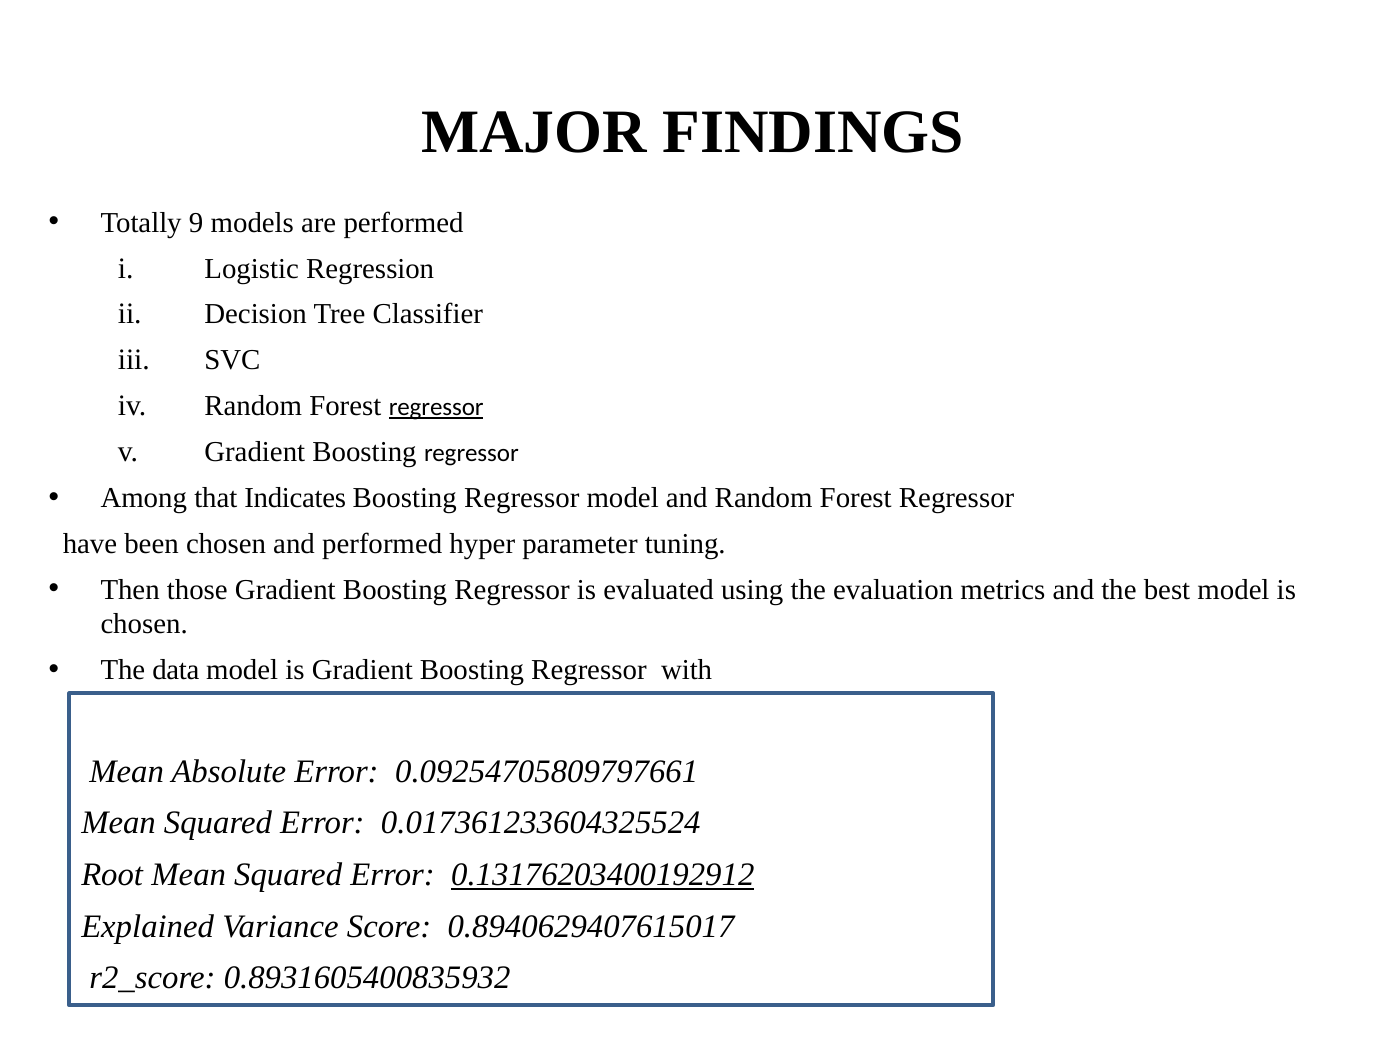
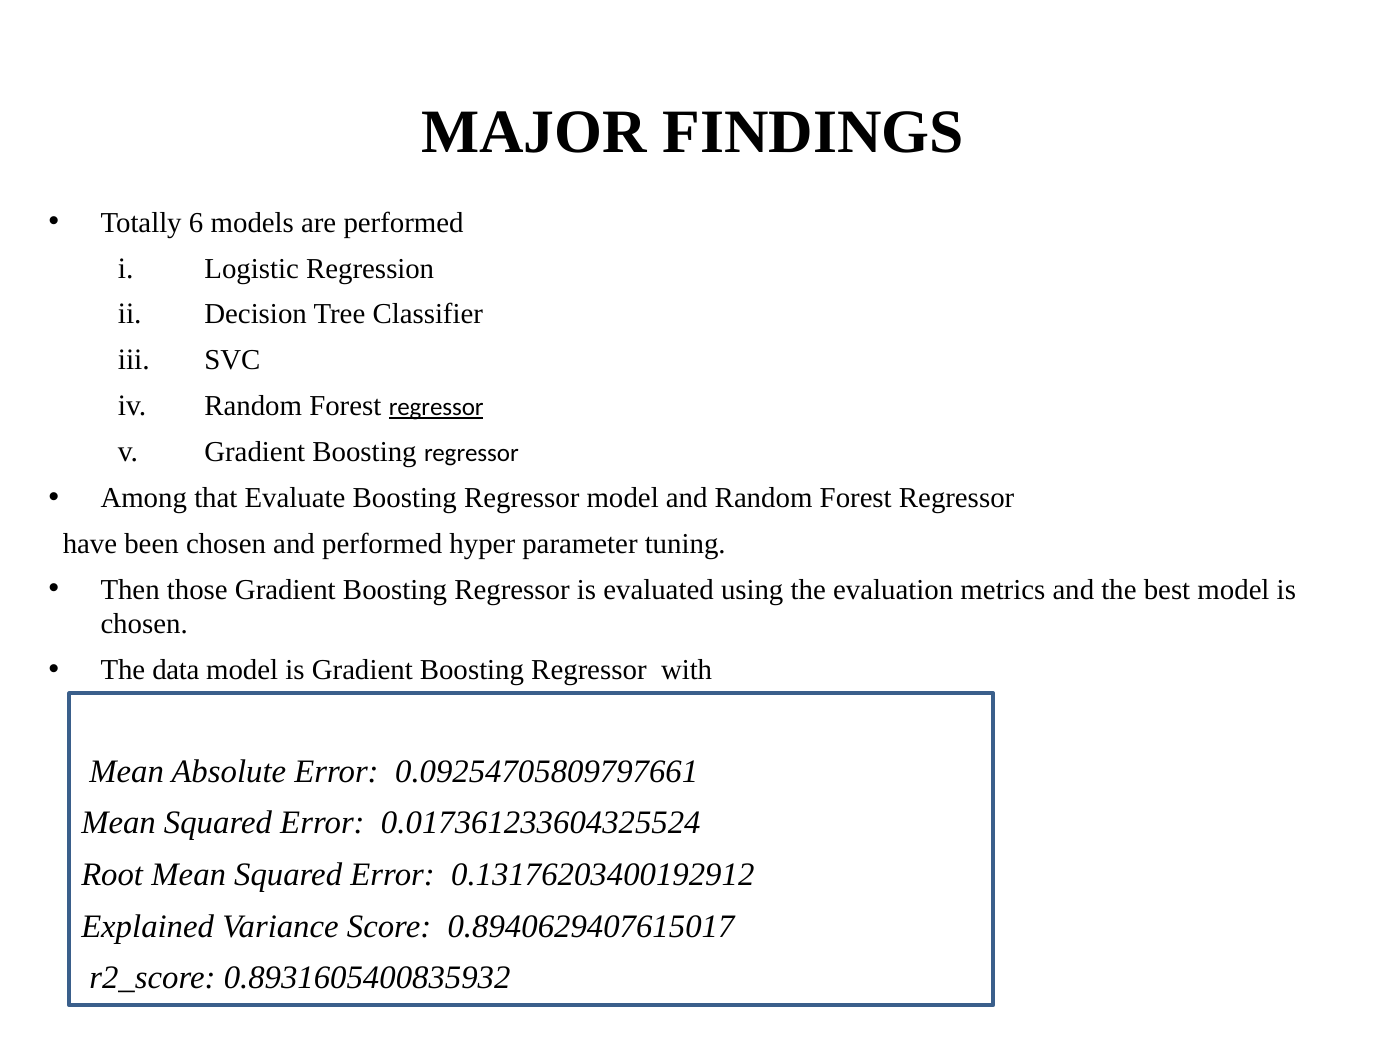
9: 9 -> 6
Indicates: Indicates -> Evaluate
0.13176203400192912 underline: present -> none
